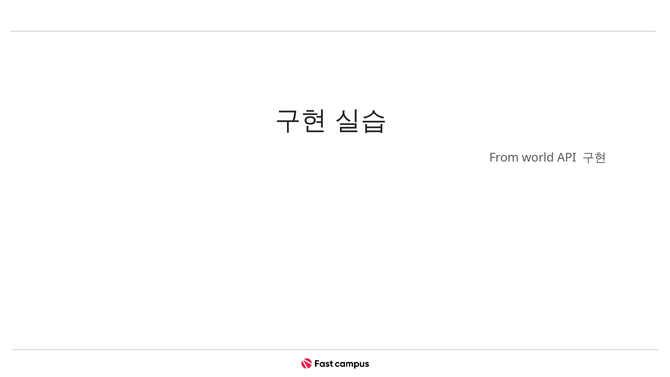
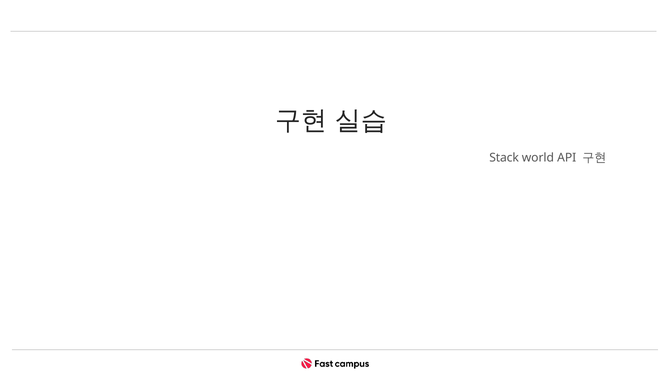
From: From -> Stack
